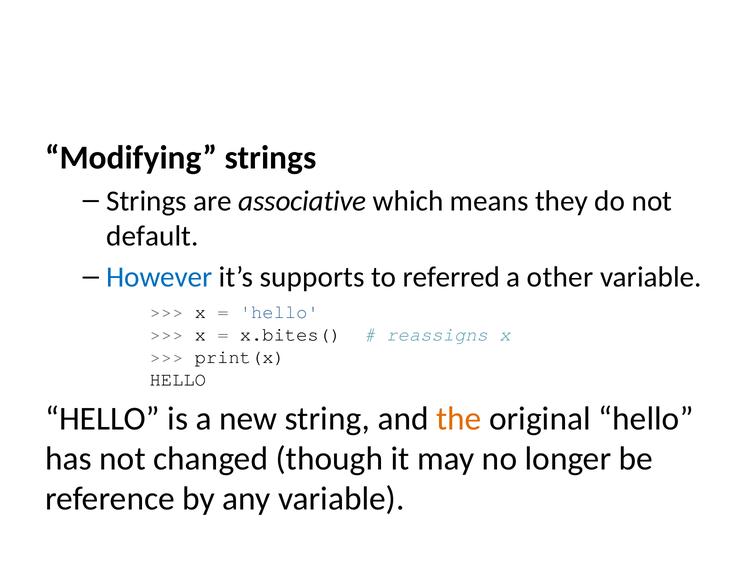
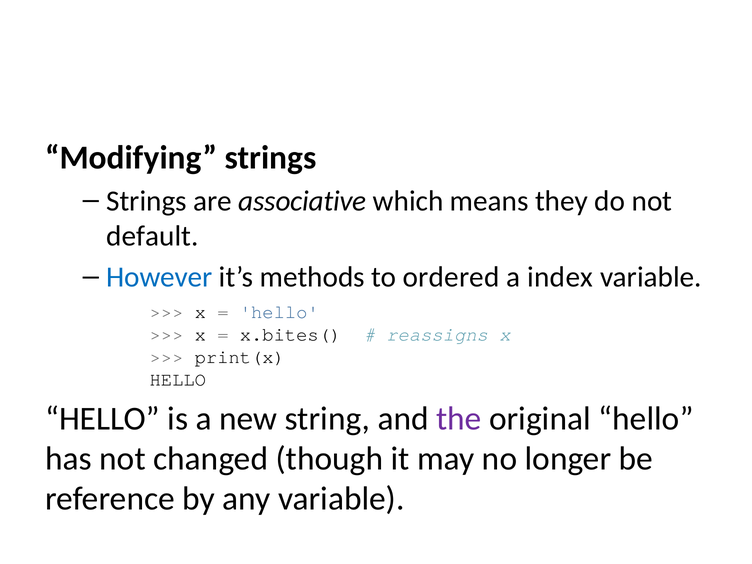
supports: supports -> methods
referred: referred -> ordered
other: other -> index
the colour: orange -> purple
